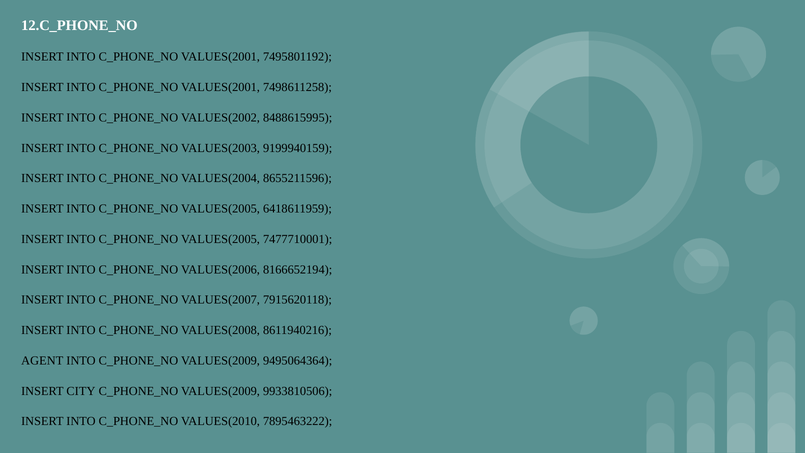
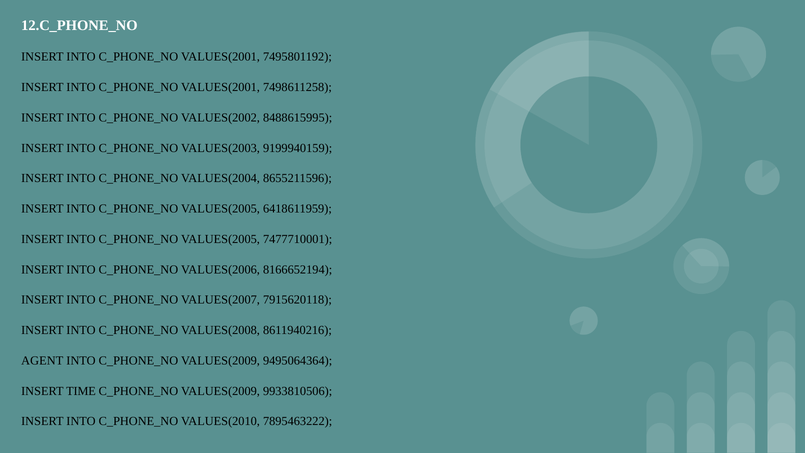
CITY: CITY -> TIME
